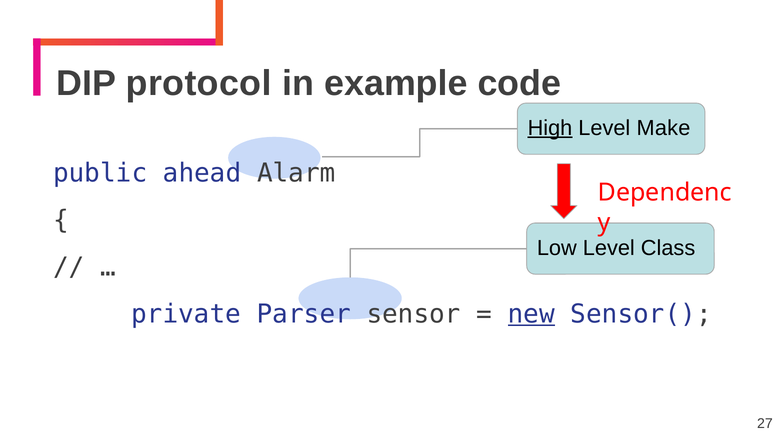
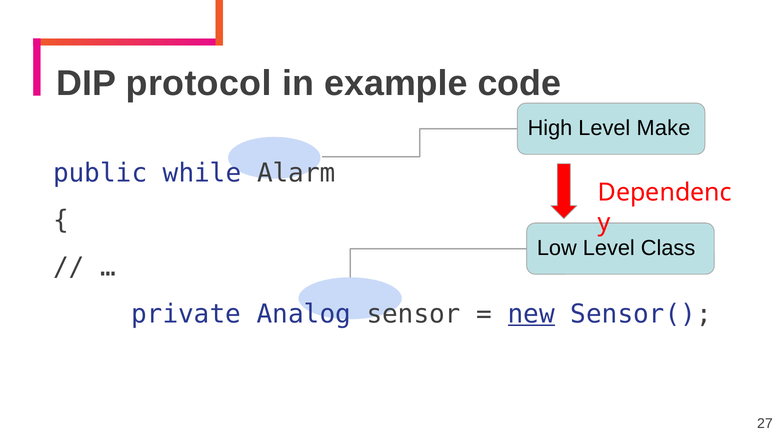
High underline: present -> none
ahead: ahead -> while
Parser: Parser -> Analog
